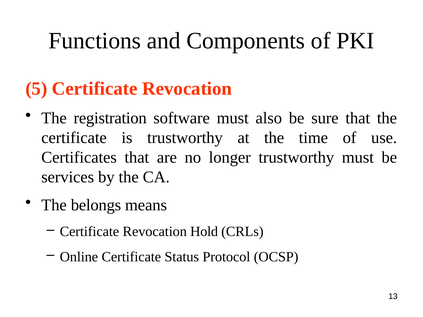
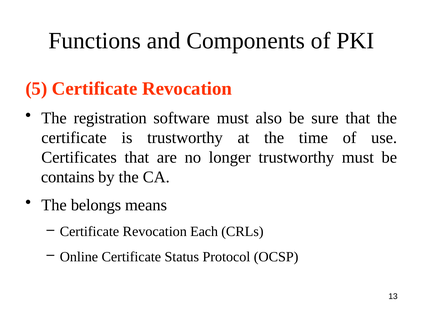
services: services -> contains
Hold: Hold -> Each
